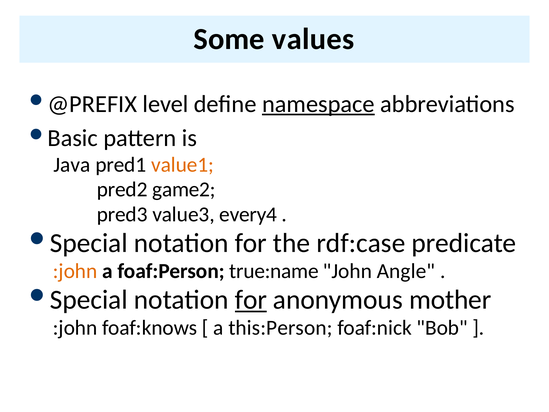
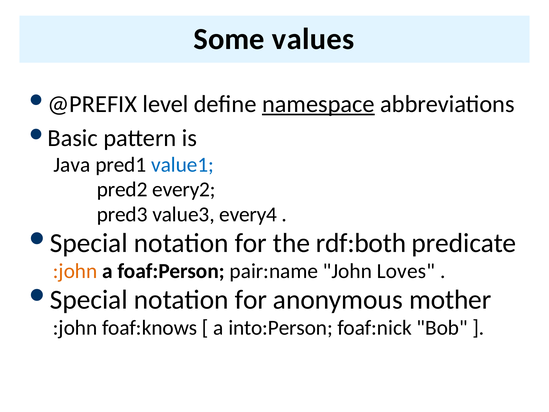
value1 colour: orange -> blue
game2: game2 -> every2
rdf:case: rdf:case -> rdf:both
true:name: true:name -> pair:name
Angle: Angle -> Loves
for at (251, 300) underline: present -> none
this:Person: this:Person -> into:Person
